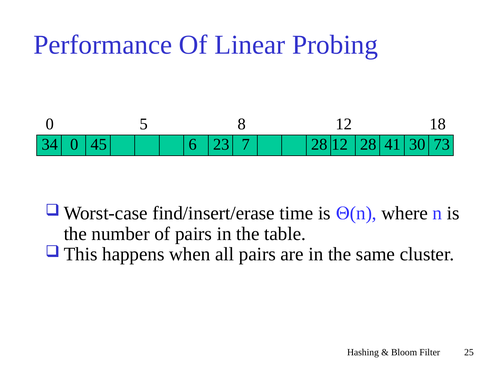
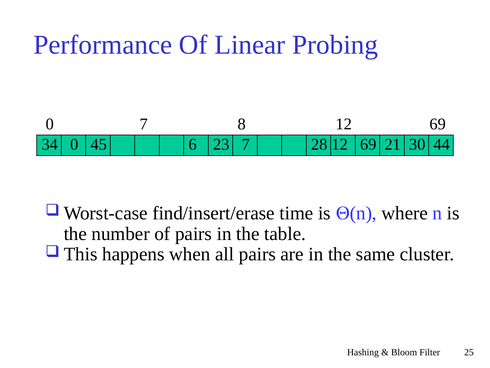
0 5: 5 -> 7
8 12 18: 18 -> 69
6 12 28: 28 -> 69
41: 41 -> 21
73: 73 -> 44
